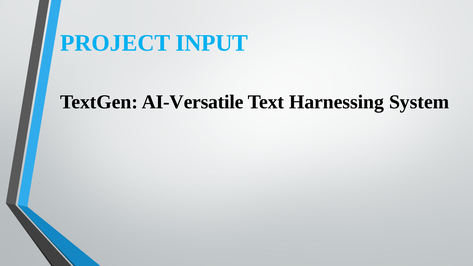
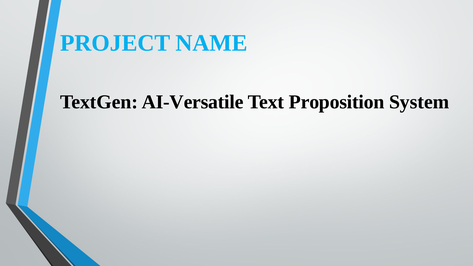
INPUT: INPUT -> NAME
Harnessing: Harnessing -> Proposition
